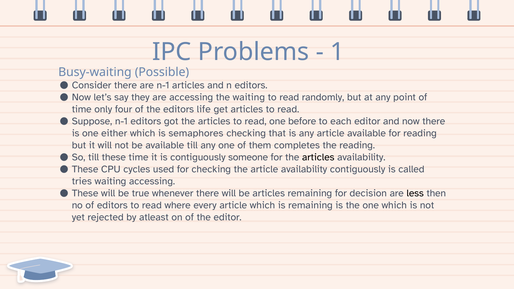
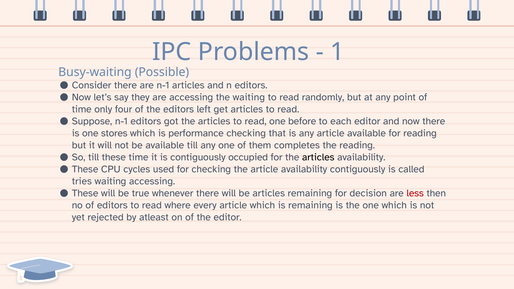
life: life -> left
either: either -> stores
semaphores: semaphores -> performance
someone: someone -> occupied
less colour: black -> red
